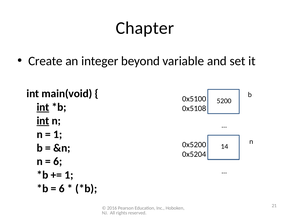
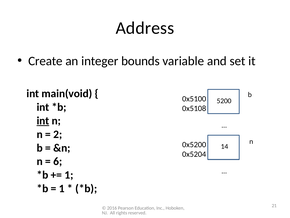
Chapter: Chapter -> Address
beyond: beyond -> bounds
int at (43, 107) underline: present -> none
1 at (58, 134): 1 -> 2
6 at (62, 188): 6 -> 1
